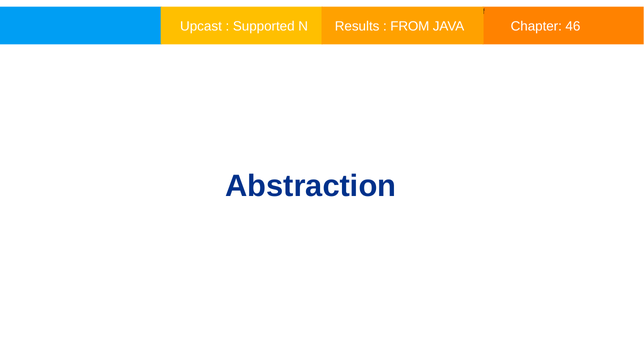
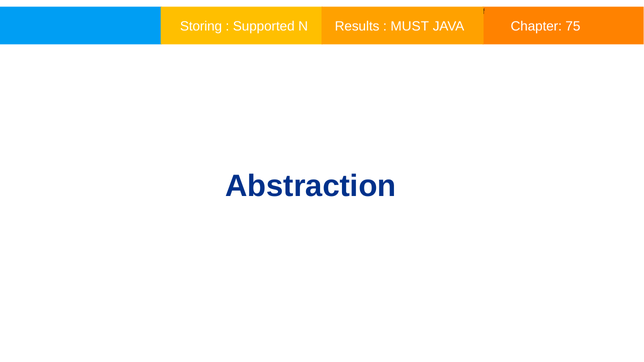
FROM: FROM -> MUST
Upcast: Upcast -> Storing
46: 46 -> 75
